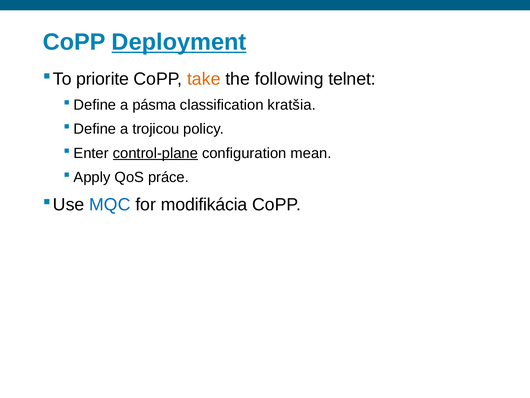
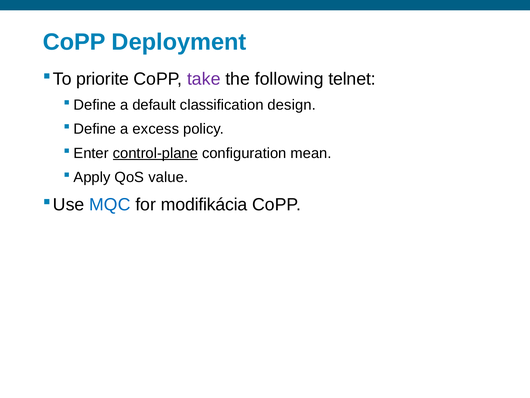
Deployment underline: present -> none
take colour: orange -> purple
pásma: pásma -> default
kratšia: kratšia -> design
trojicou: trojicou -> excess
práce: práce -> value
